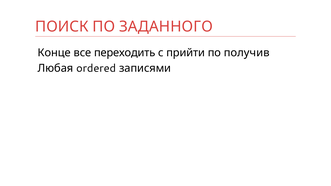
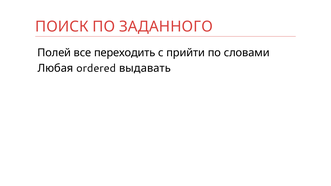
Конце: Конце -> Полей
получив: получив -> словами
записями: записями -> выдавать
